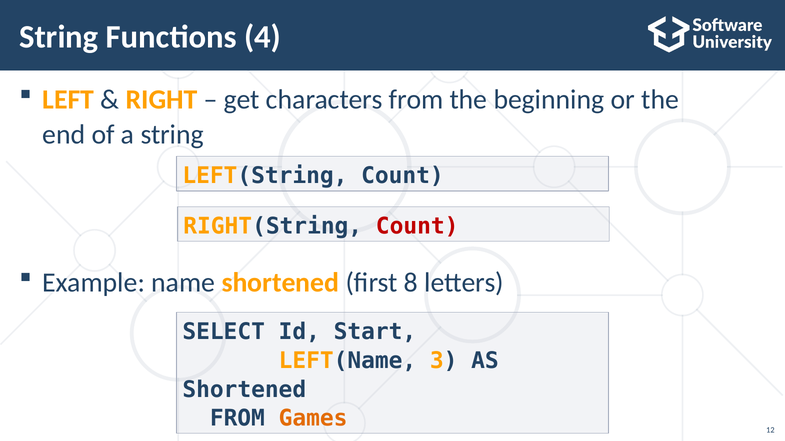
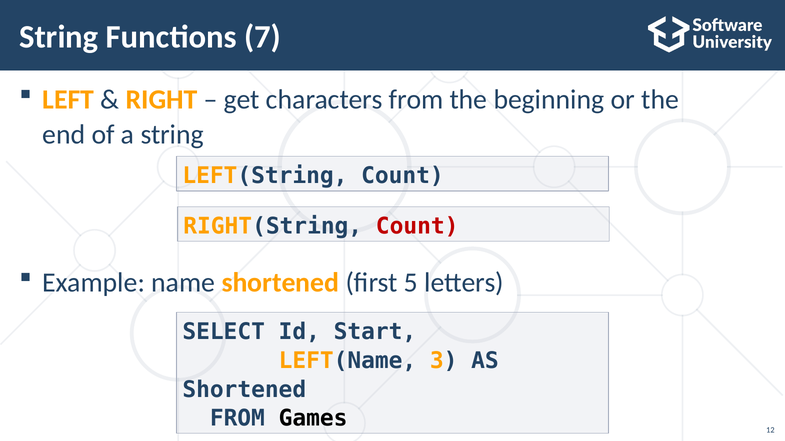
4: 4 -> 7
8: 8 -> 5
Games colour: orange -> black
